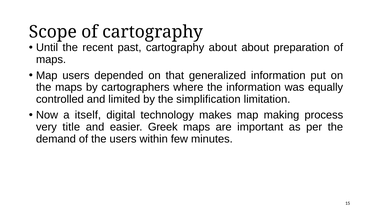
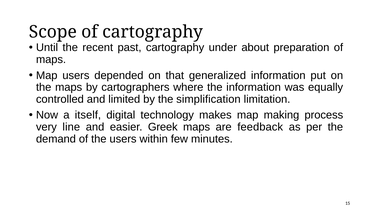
cartography about: about -> under
title: title -> line
important: important -> feedback
